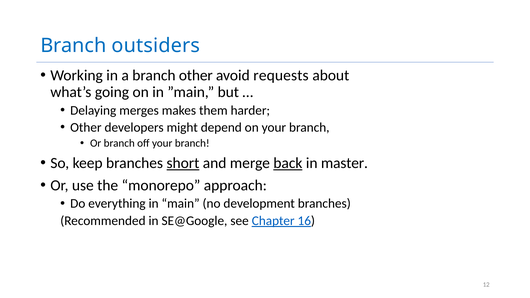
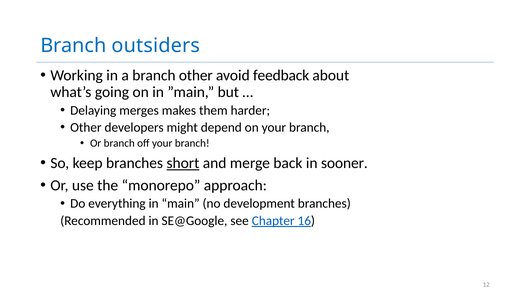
requests: requests -> feedback
back underline: present -> none
master: master -> sooner
